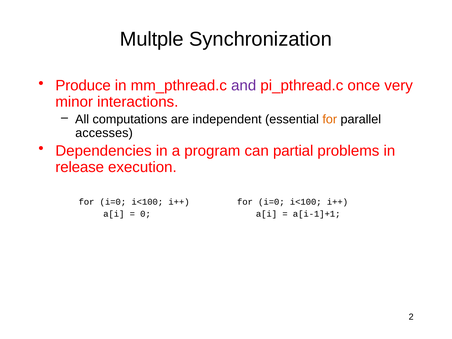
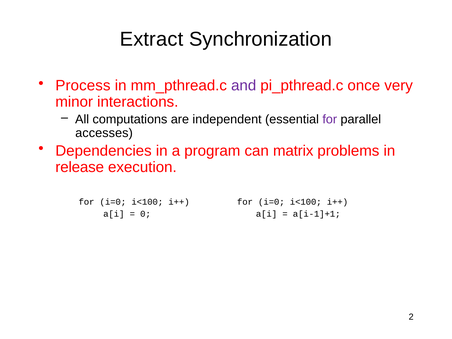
Multple: Multple -> Extract
Produce: Produce -> Process
for at (330, 119) colour: orange -> purple
partial: partial -> matrix
